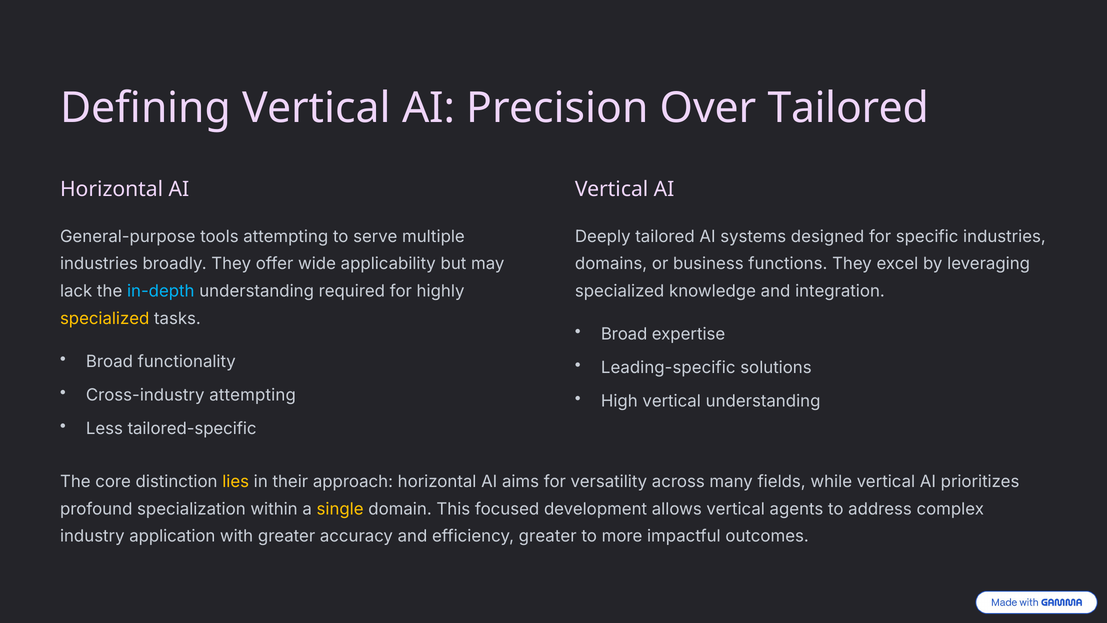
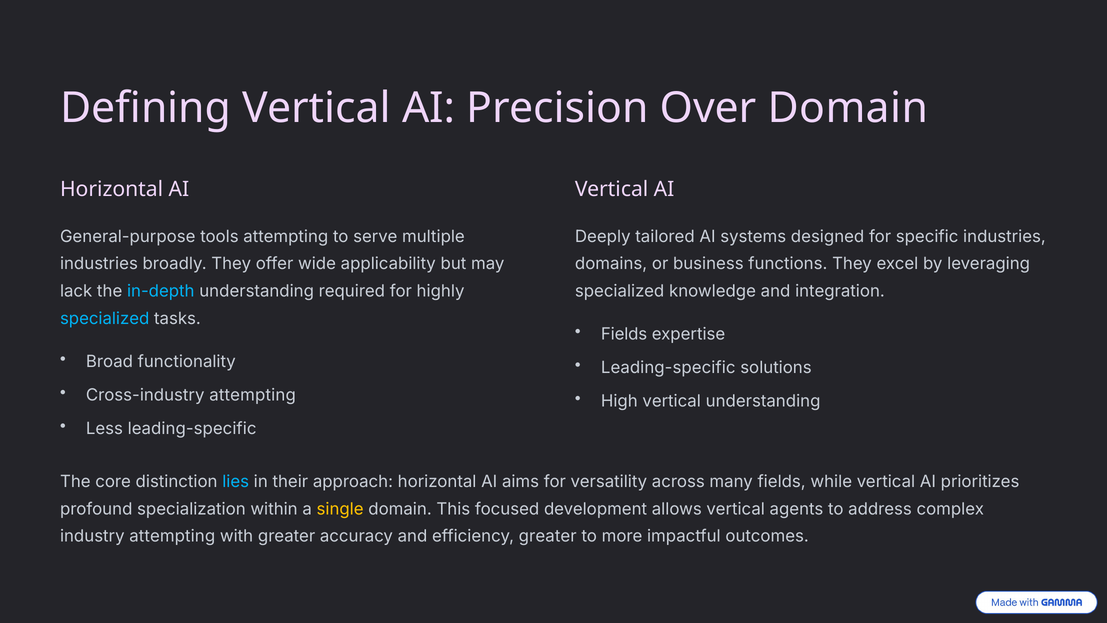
Over Tailored: Tailored -> Domain
specialized at (105, 318) colour: yellow -> light blue
Broad at (624, 334): Broad -> Fields
Less tailored-specific: tailored-specific -> leading-specific
lies colour: yellow -> light blue
industry application: application -> attempting
